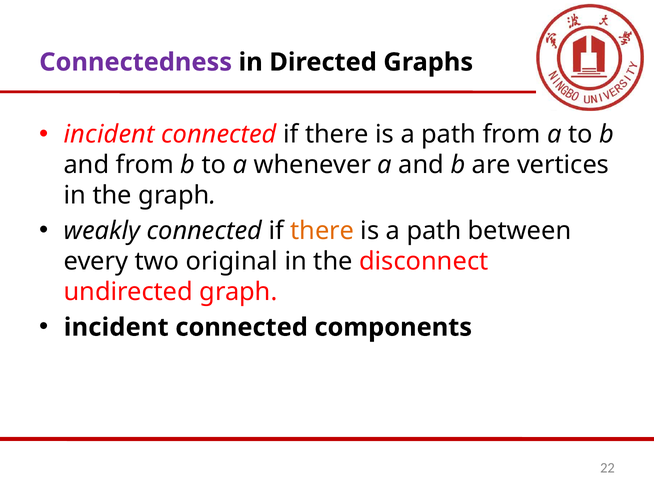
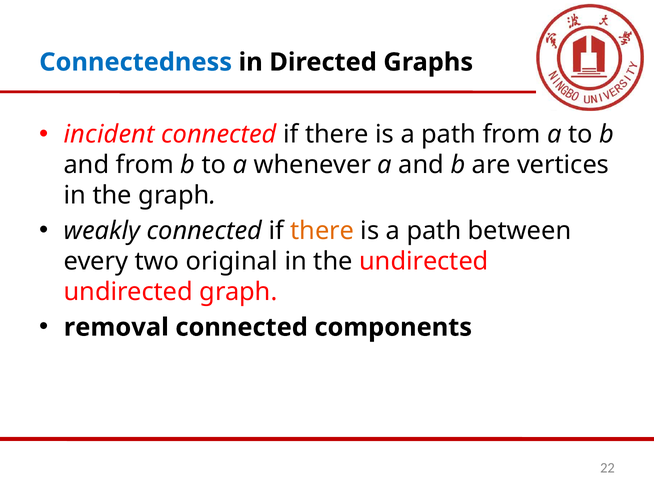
Connectedness colour: purple -> blue
the disconnect: disconnect -> undirected
incident at (116, 328): incident -> removal
